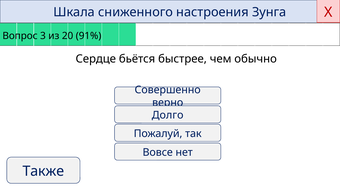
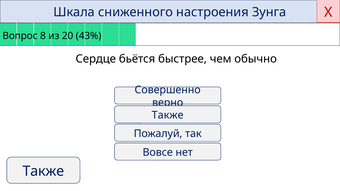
3: 3 -> 8
91%: 91% -> 43%
Долго at (168, 115): Долго -> Также
